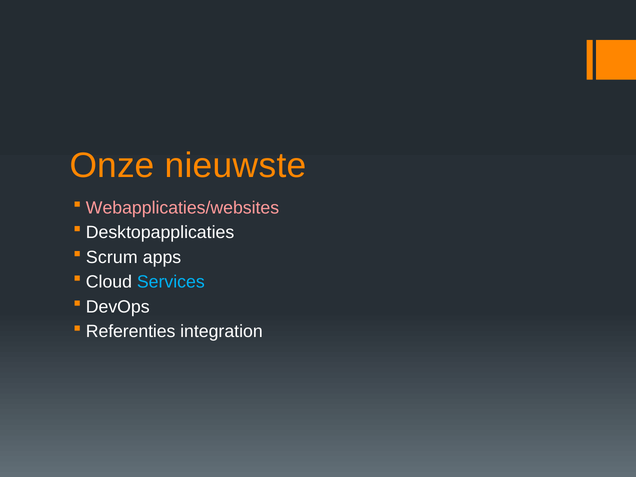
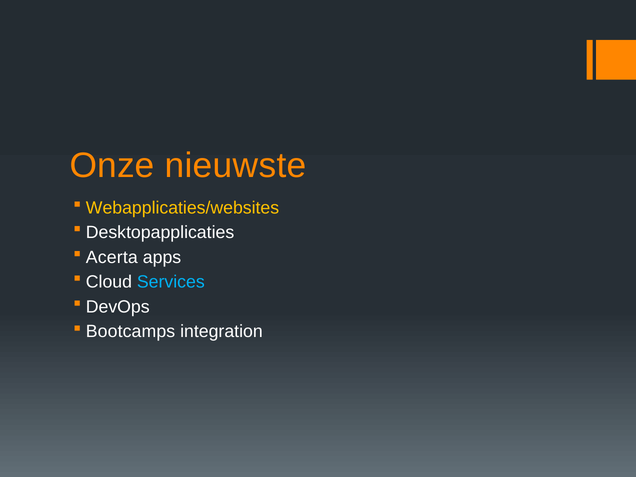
Webapplicaties/websites colour: pink -> yellow
Scrum: Scrum -> Acerta
Referenties: Referenties -> Bootcamps
